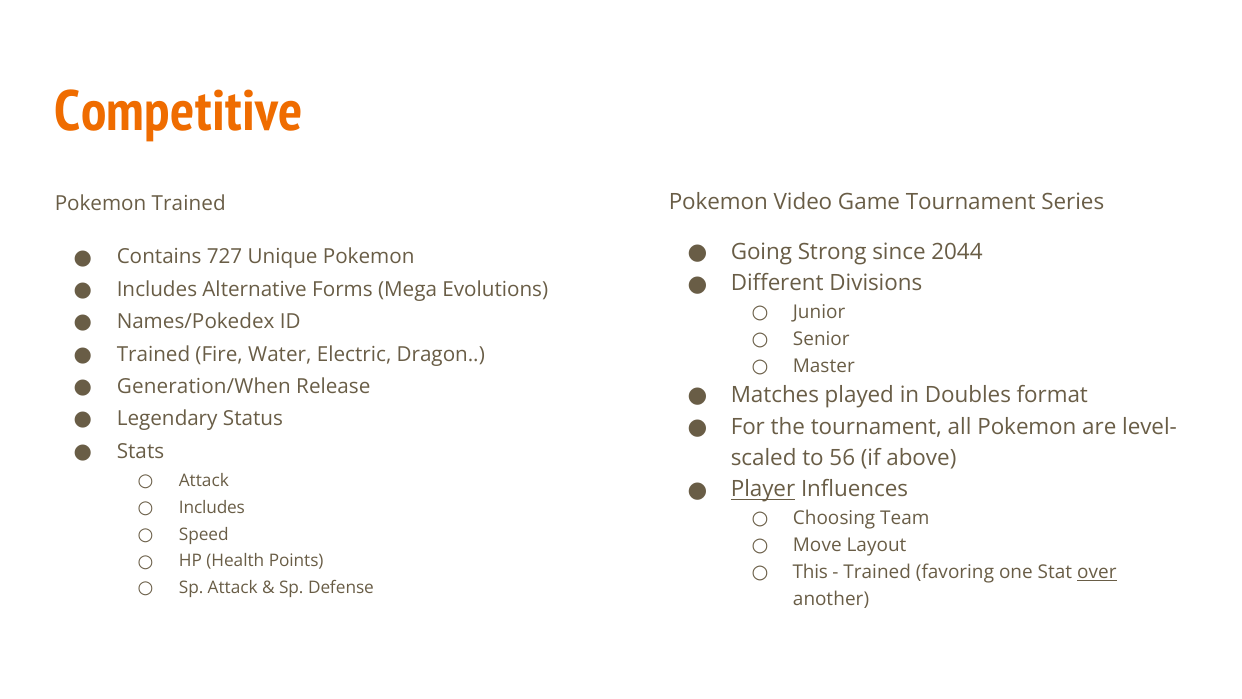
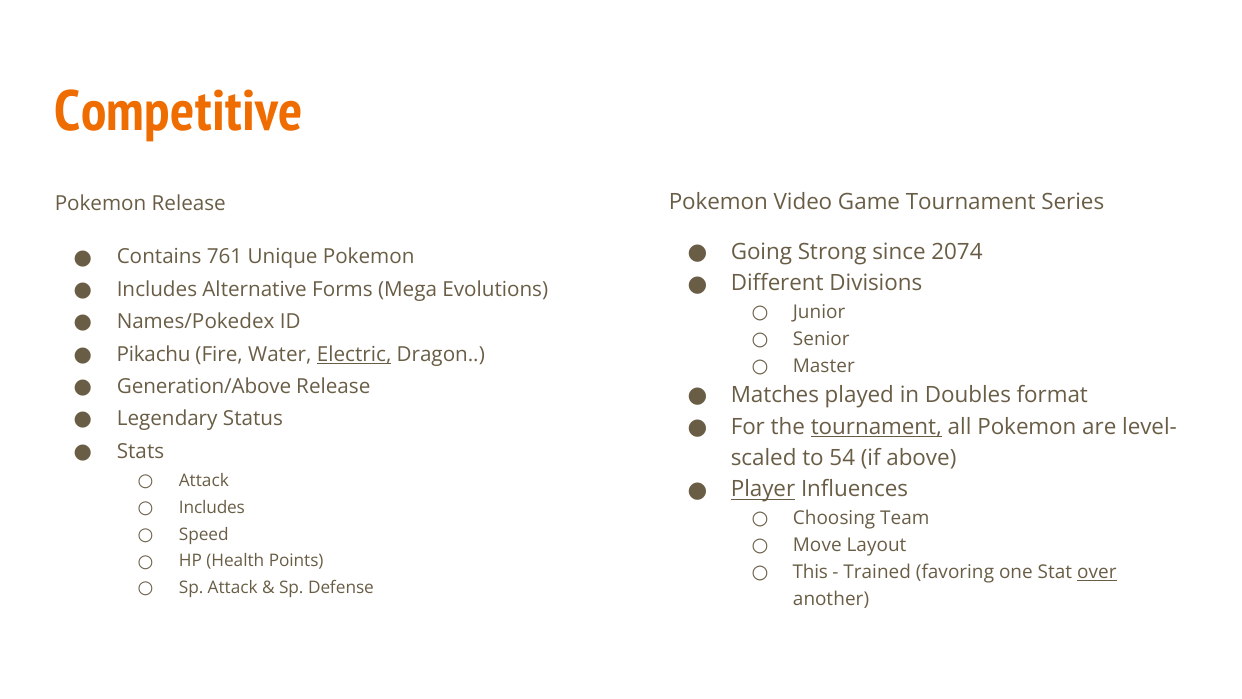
Pokemon Trained: Trained -> Release
2044: 2044 -> 2074
727: 727 -> 761
Trained at (154, 354): Trained -> Pikachu
Electric underline: none -> present
Generation/When: Generation/When -> Generation/Above
tournament at (876, 426) underline: none -> present
56: 56 -> 54
